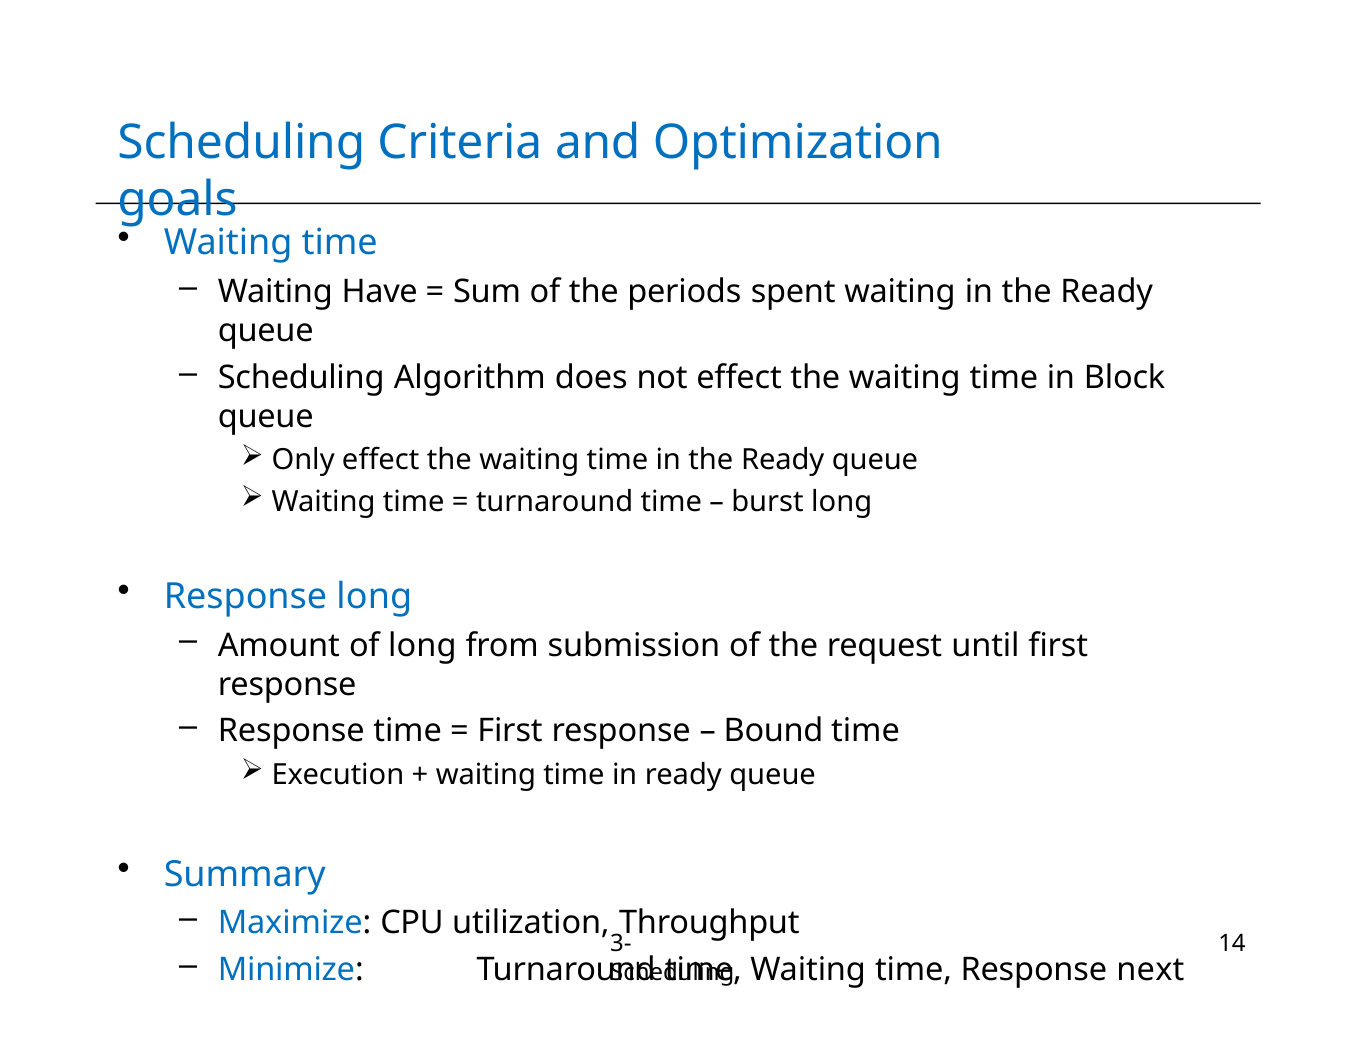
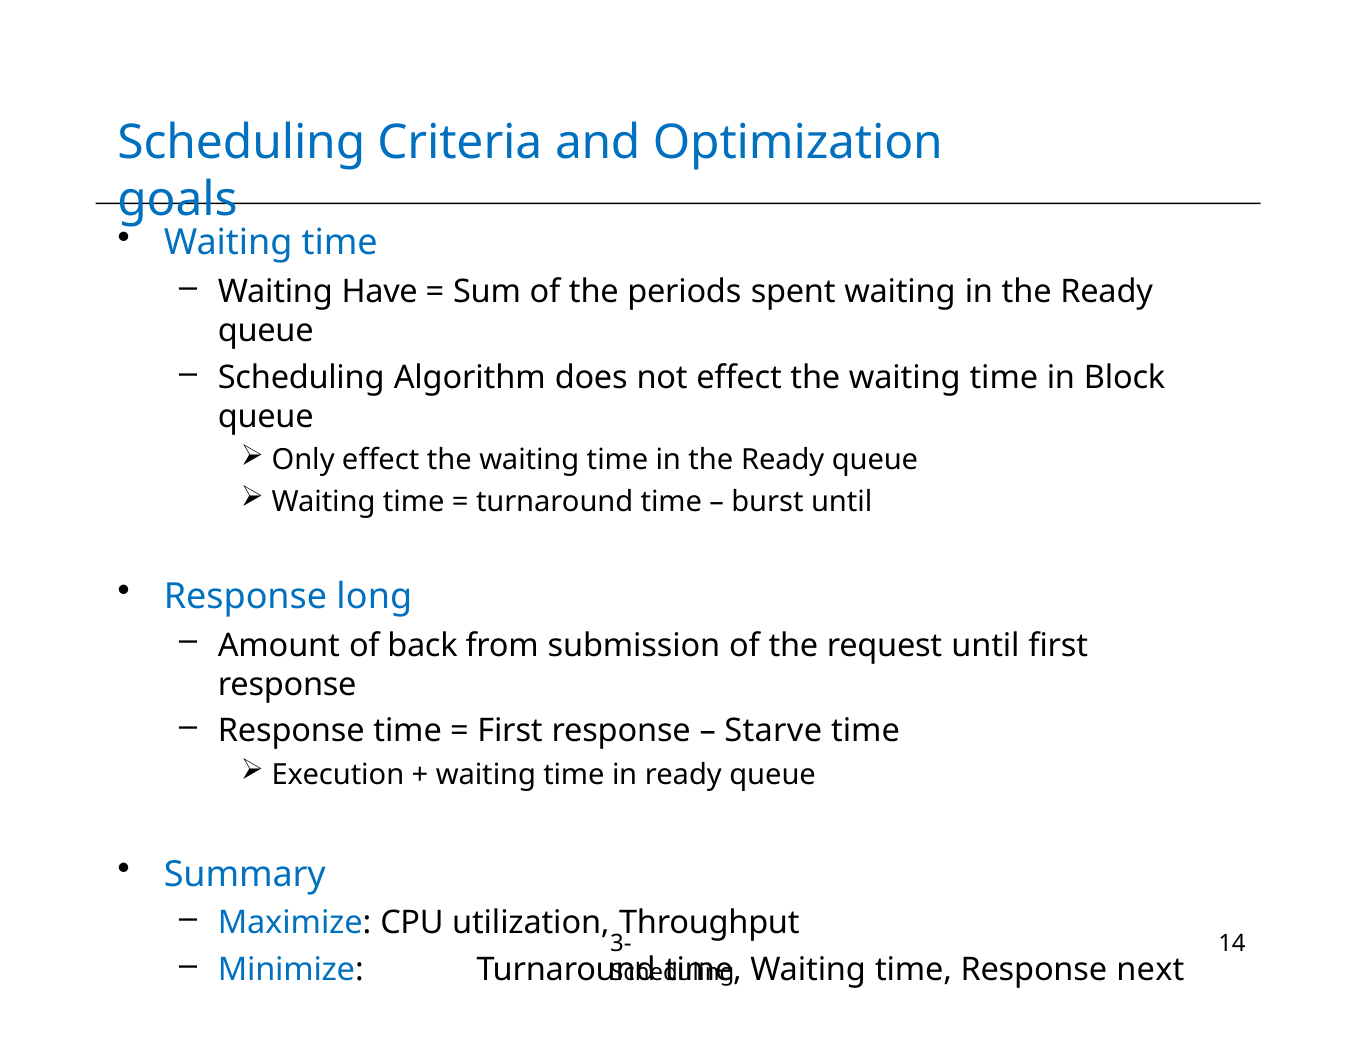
burst long: long -> until
of long: long -> back
Bound: Bound -> Starve
